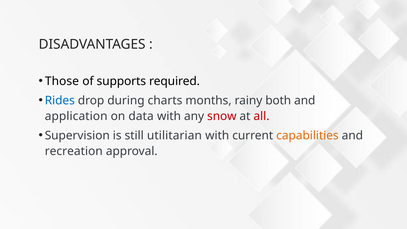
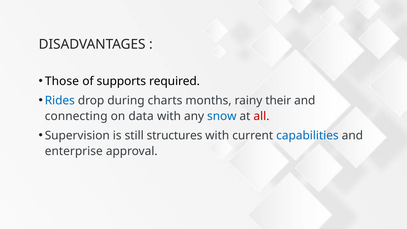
both: both -> their
application: application -> connecting
snow colour: red -> blue
utilitarian: utilitarian -> structures
capabilities colour: orange -> blue
recreation: recreation -> enterprise
